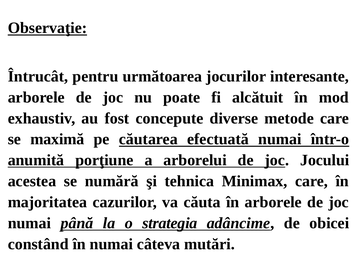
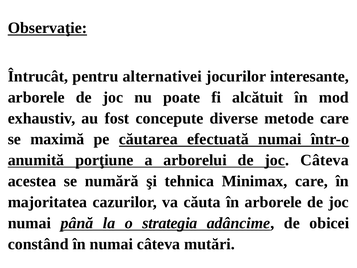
următoarea: următoarea -> alternativei
joc Jocului: Jocului -> Câteva
